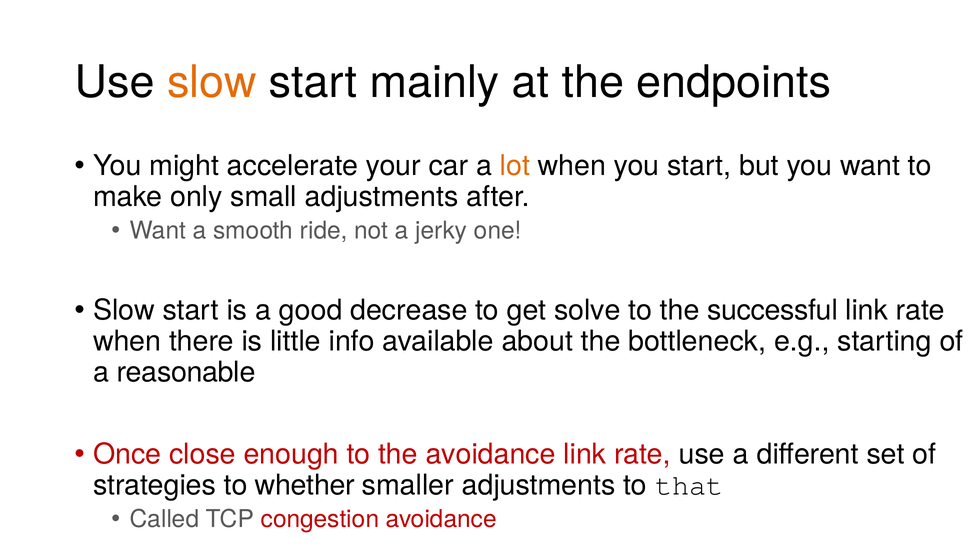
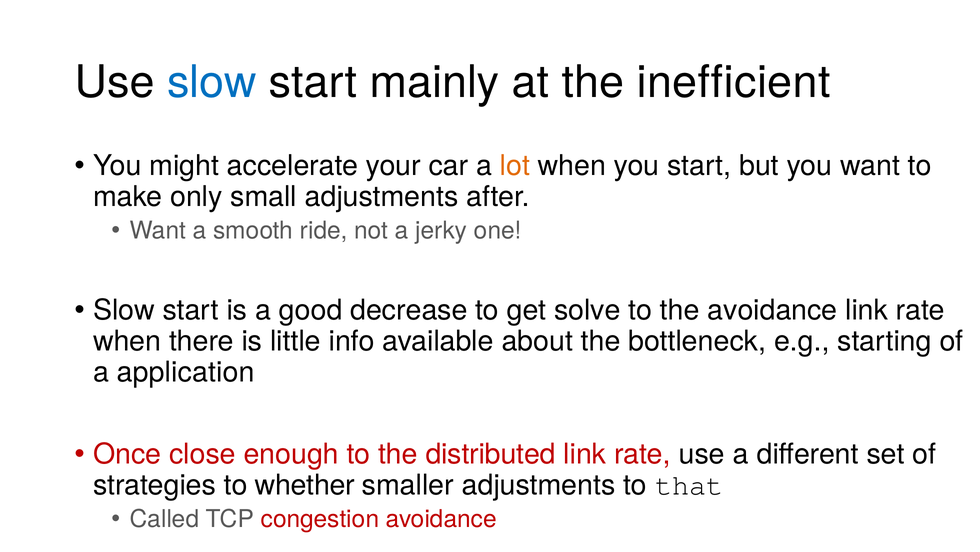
slow at (212, 82) colour: orange -> blue
endpoints: endpoints -> inefficient
the successful: successful -> avoidance
reasonable: reasonable -> application
the avoidance: avoidance -> distributed
